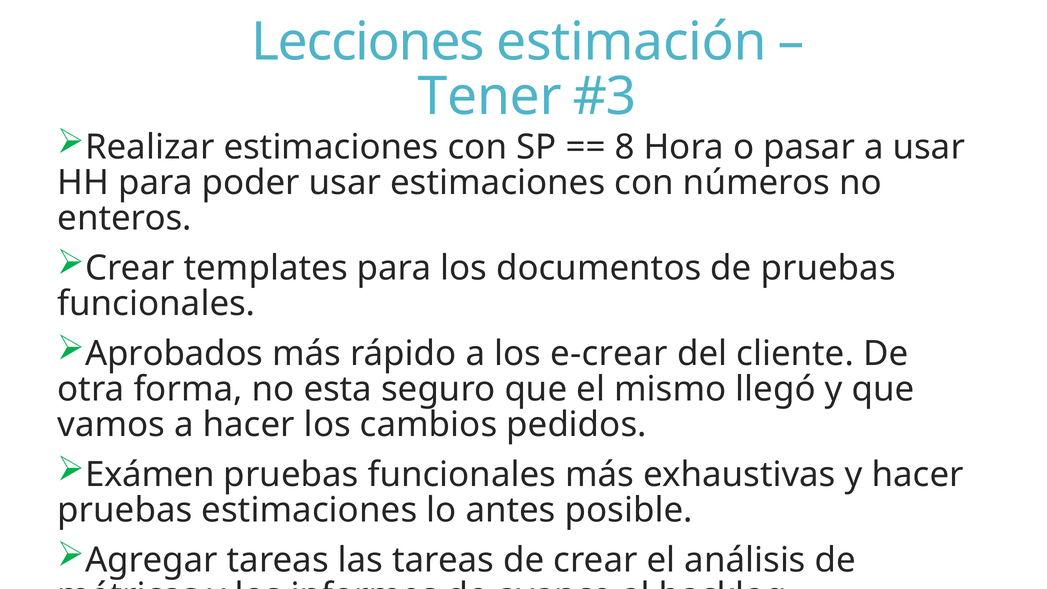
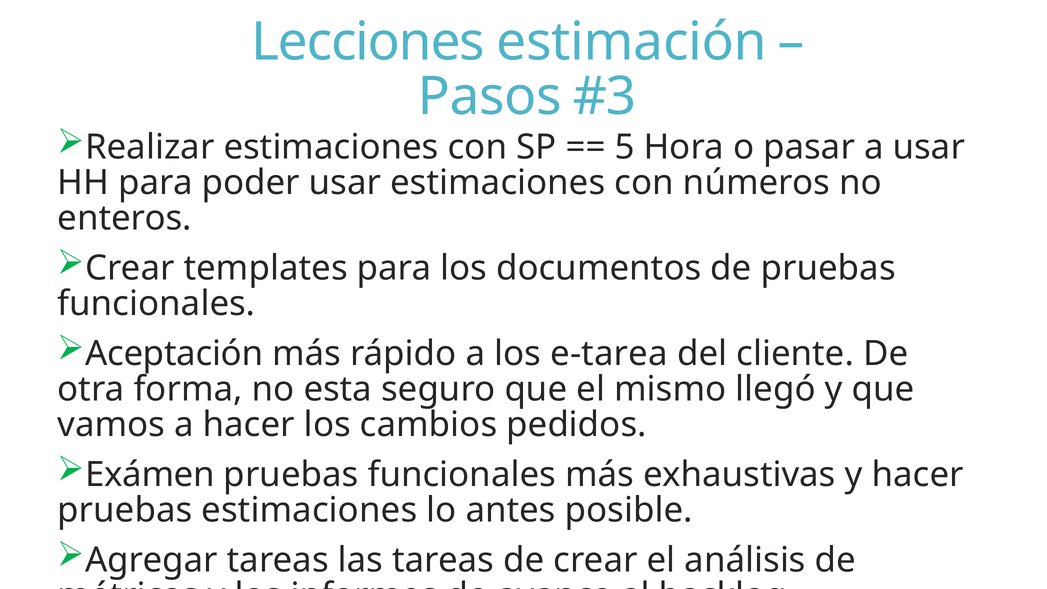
Tener: Tener -> Pasos
8: 8 -> 5
Aprobados: Aprobados -> Aceptación
e-crear: e-crear -> e-tarea
